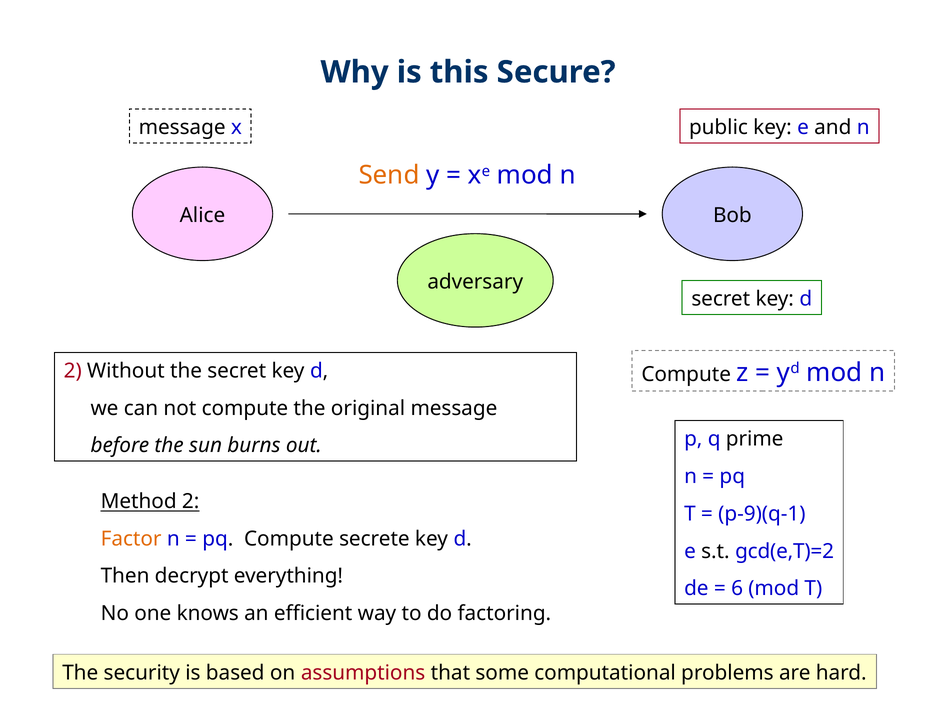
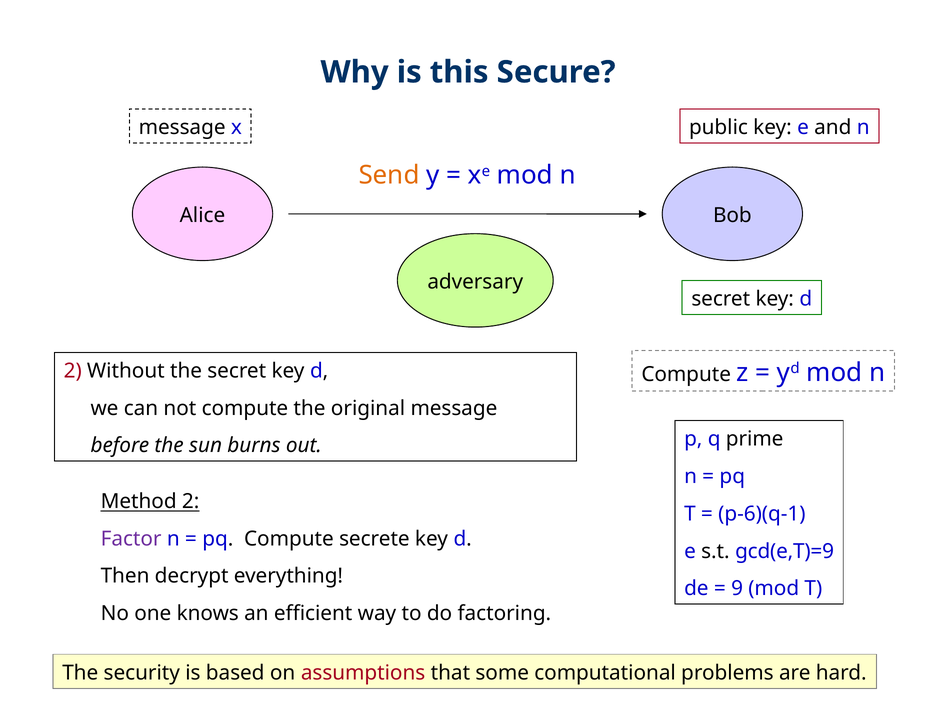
p-9)(q-1: p-9)(q-1 -> p-6)(q-1
Factor colour: orange -> purple
gcd(e,T)=2: gcd(e,T)=2 -> gcd(e,T)=9
6: 6 -> 9
